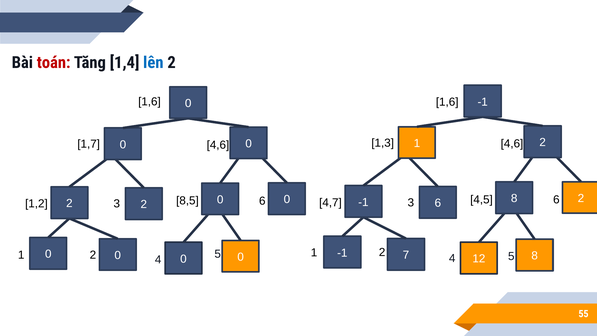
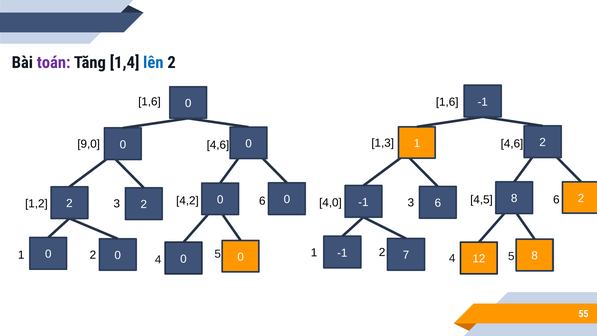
toán colour: red -> purple
1,7: 1,7 -> 9,0
8,5: 8,5 -> 4,2
4,7: 4,7 -> 4,0
